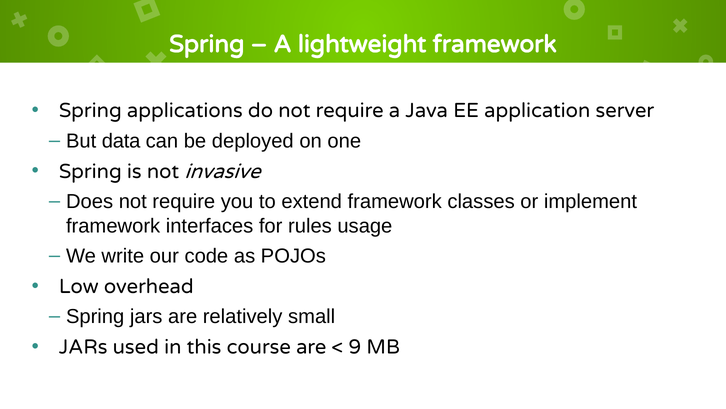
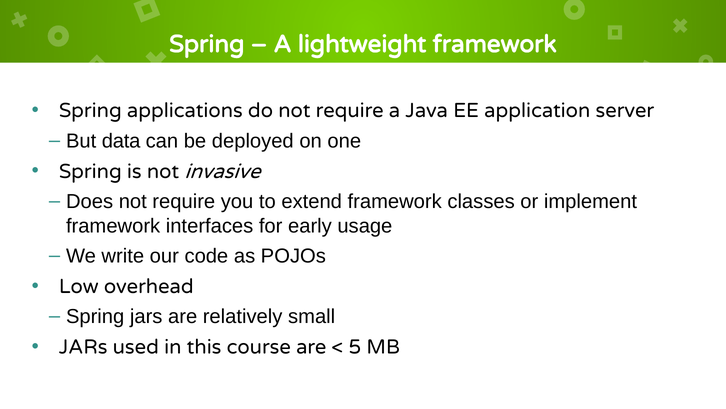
rules: rules -> early
9: 9 -> 5
